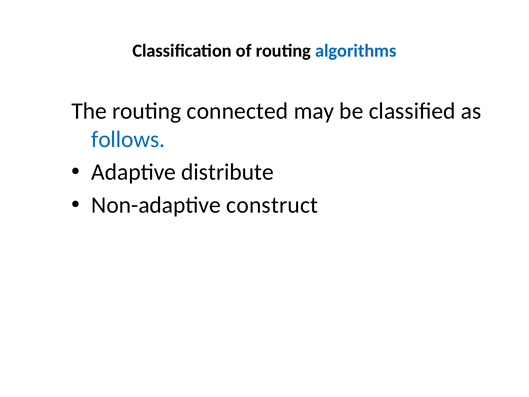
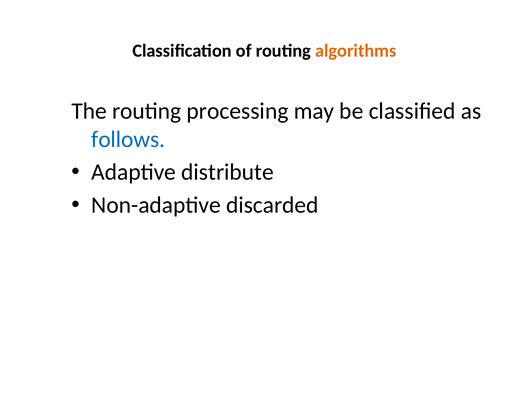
algorithms colour: blue -> orange
connected: connected -> processing
construct: construct -> discarded
